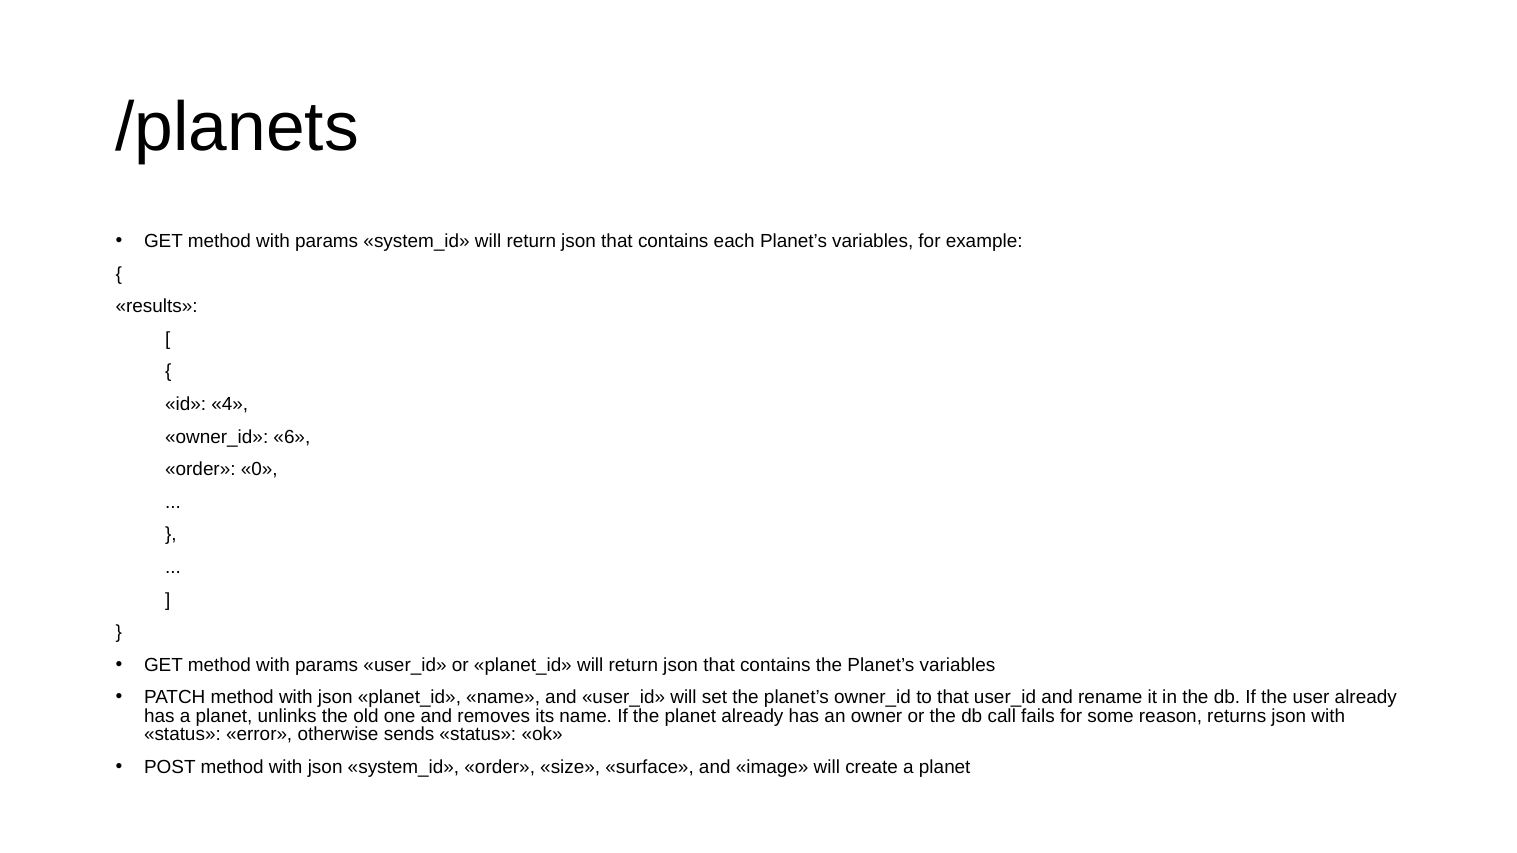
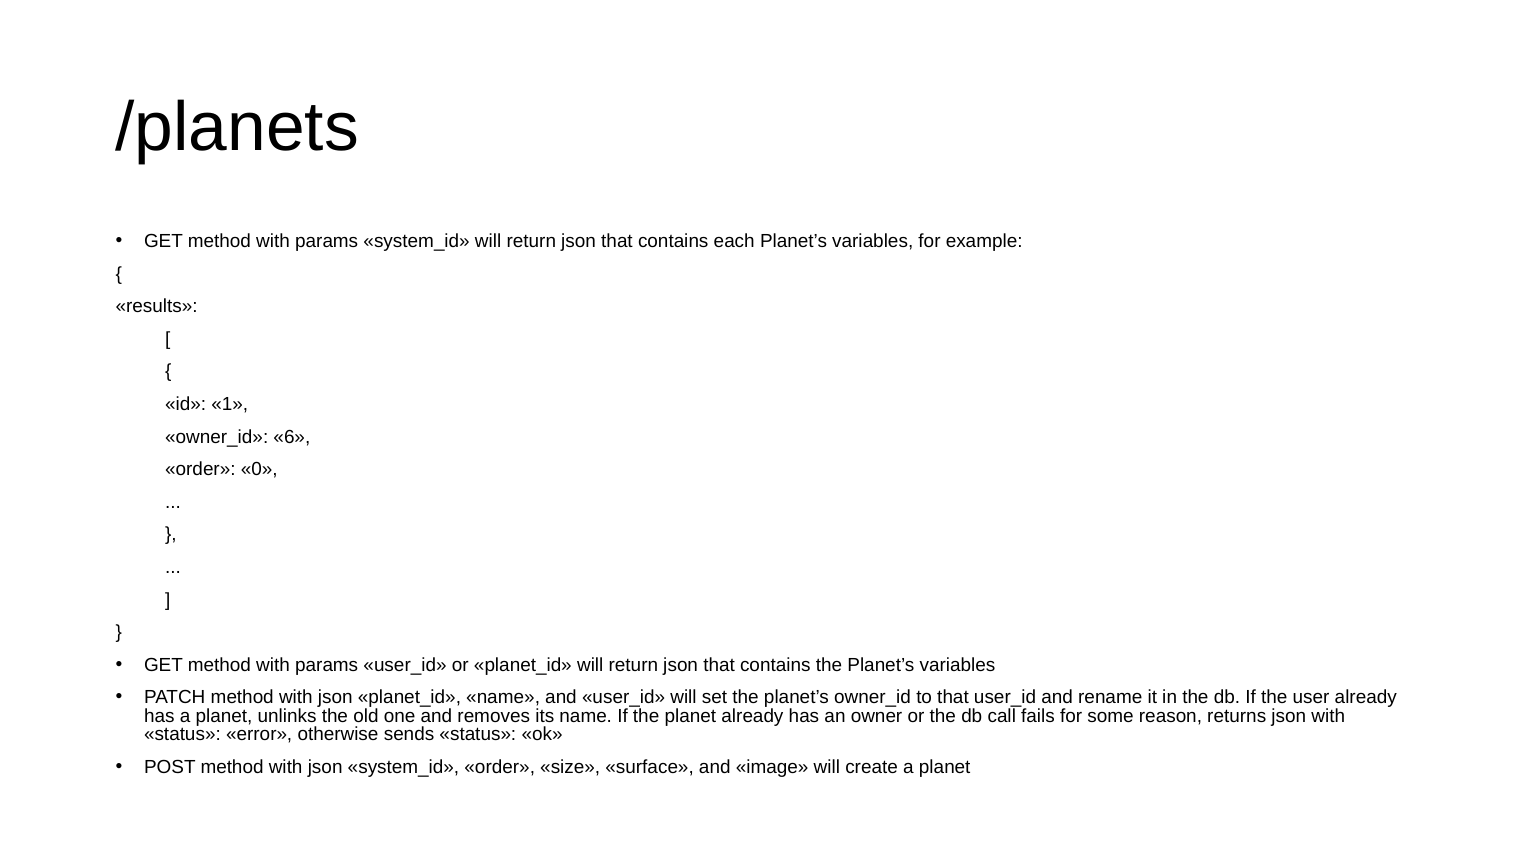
4: 4 -> 1
